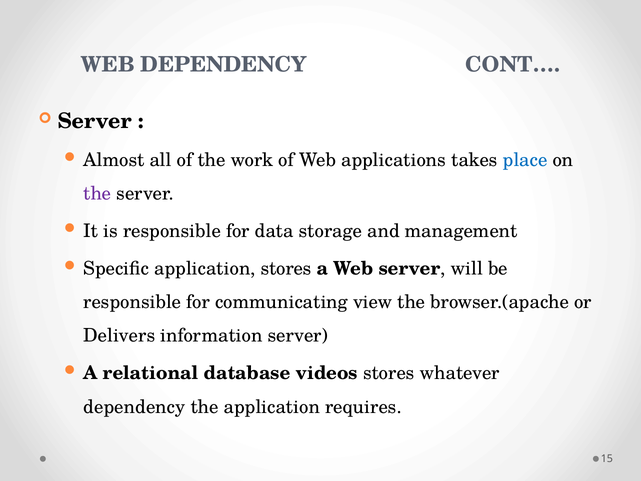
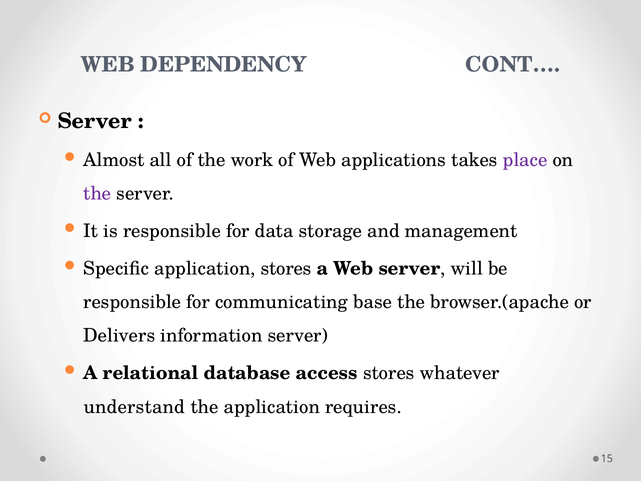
place colour: blue -> purple
view: view -> base
videos: videos -> access
dependency at (134, 407): dependency -> understand
